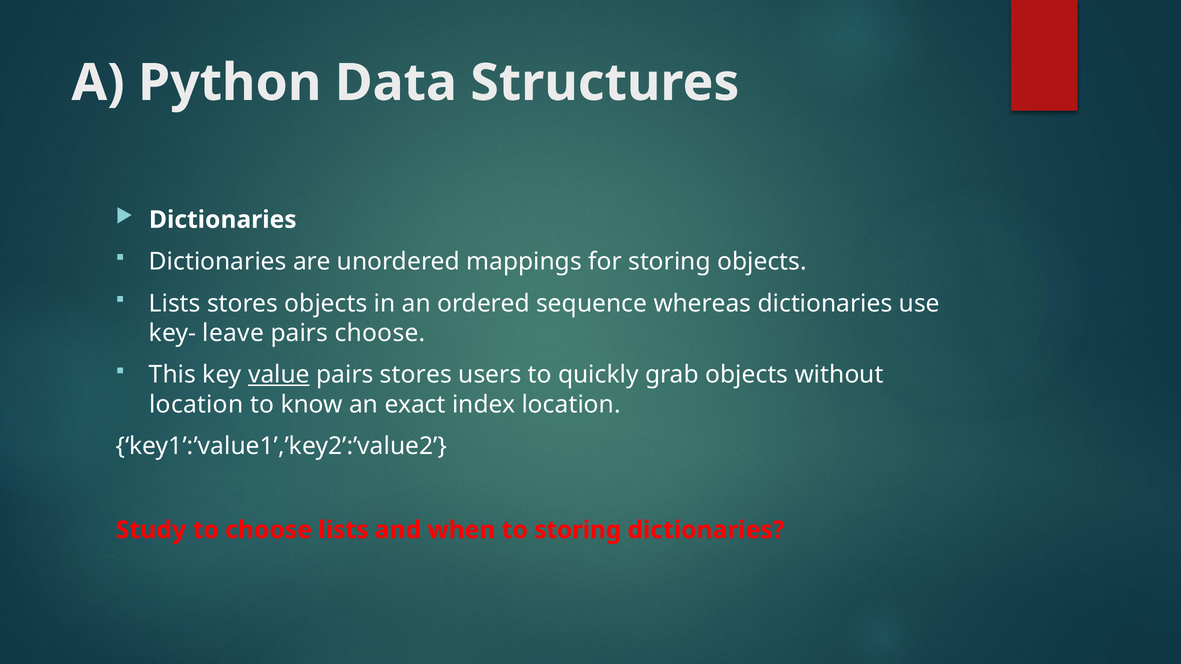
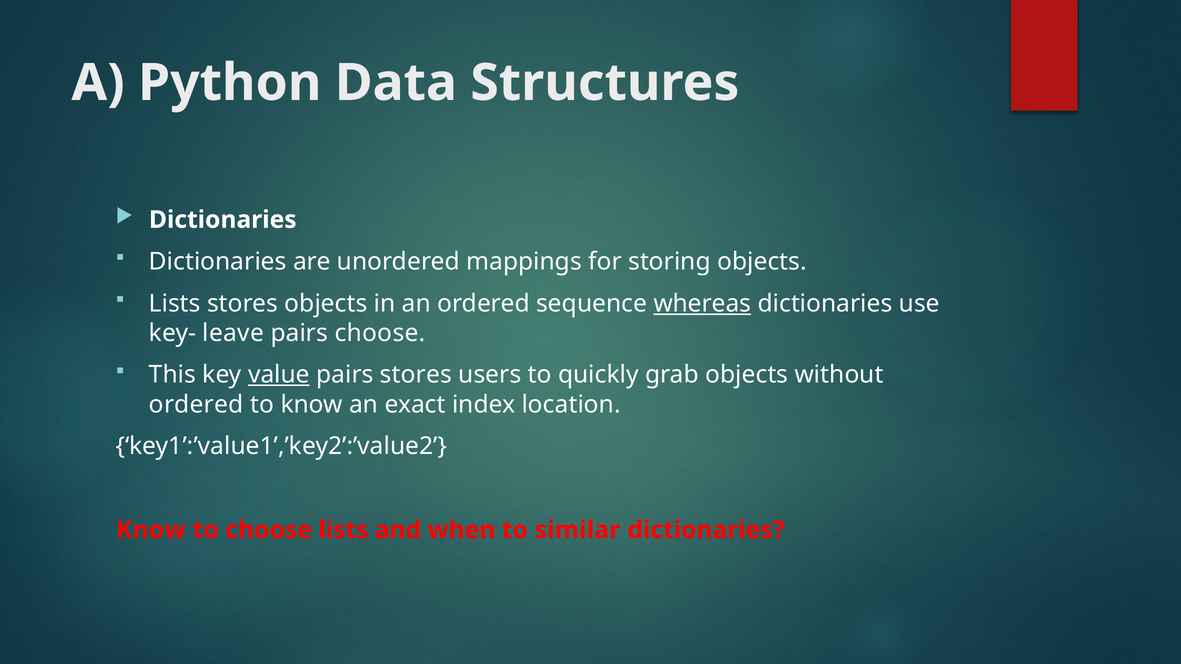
whereas underline: none -> present
location at (196, 405): location -> ordered
Study at (151, 530): Study -> Know
to storing: storing -> similar
